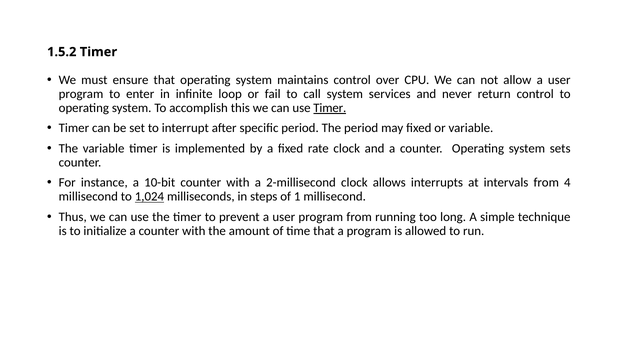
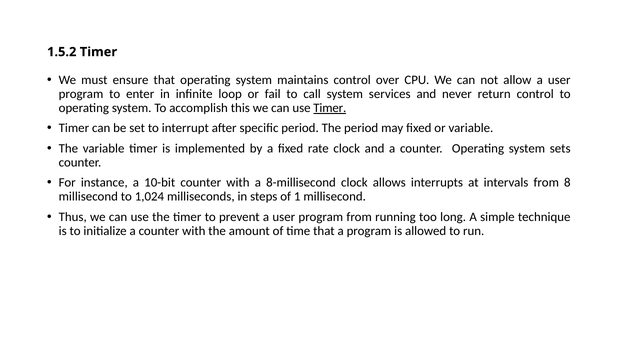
2-millisecond: 2-millisecond -> 8-millisecond
4: 4 -> 8
1,024 underline: present -> none
